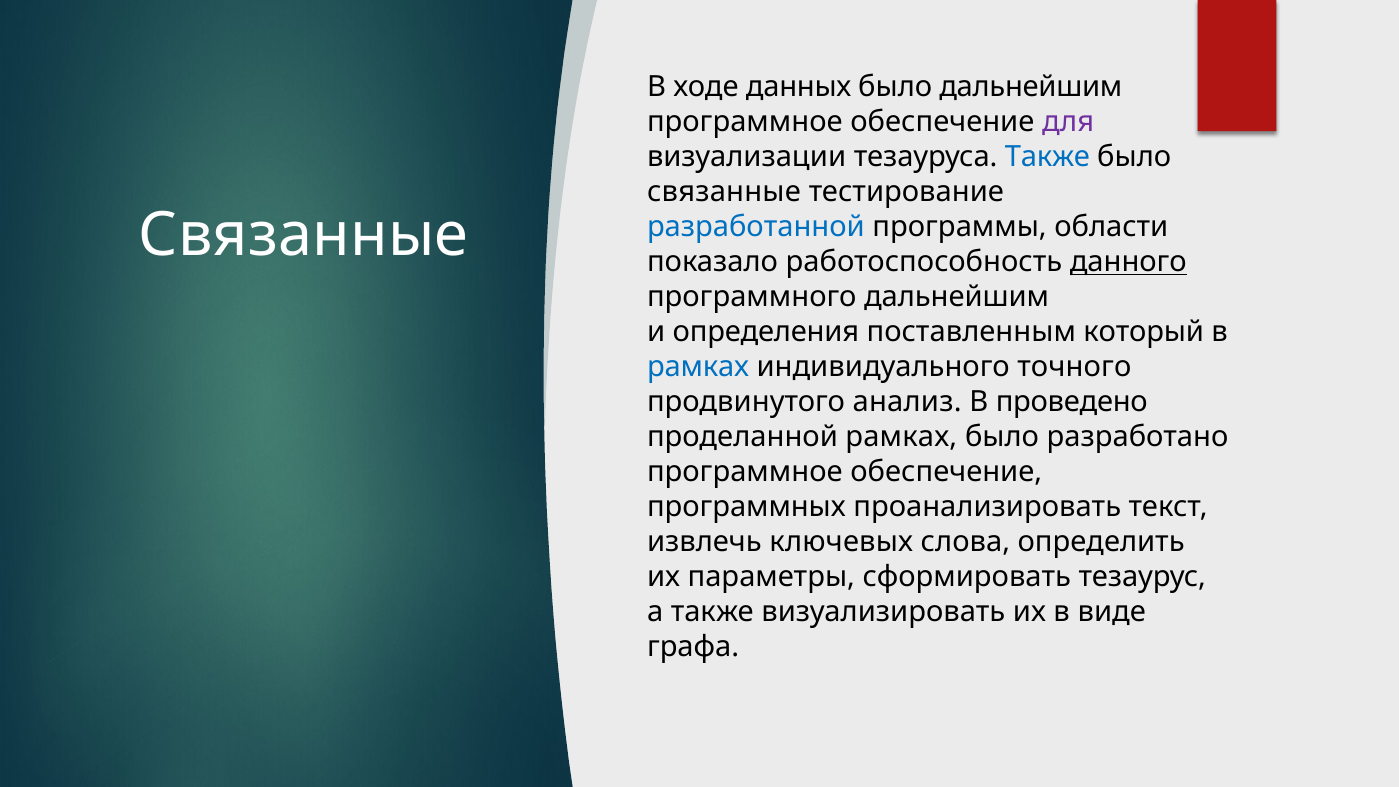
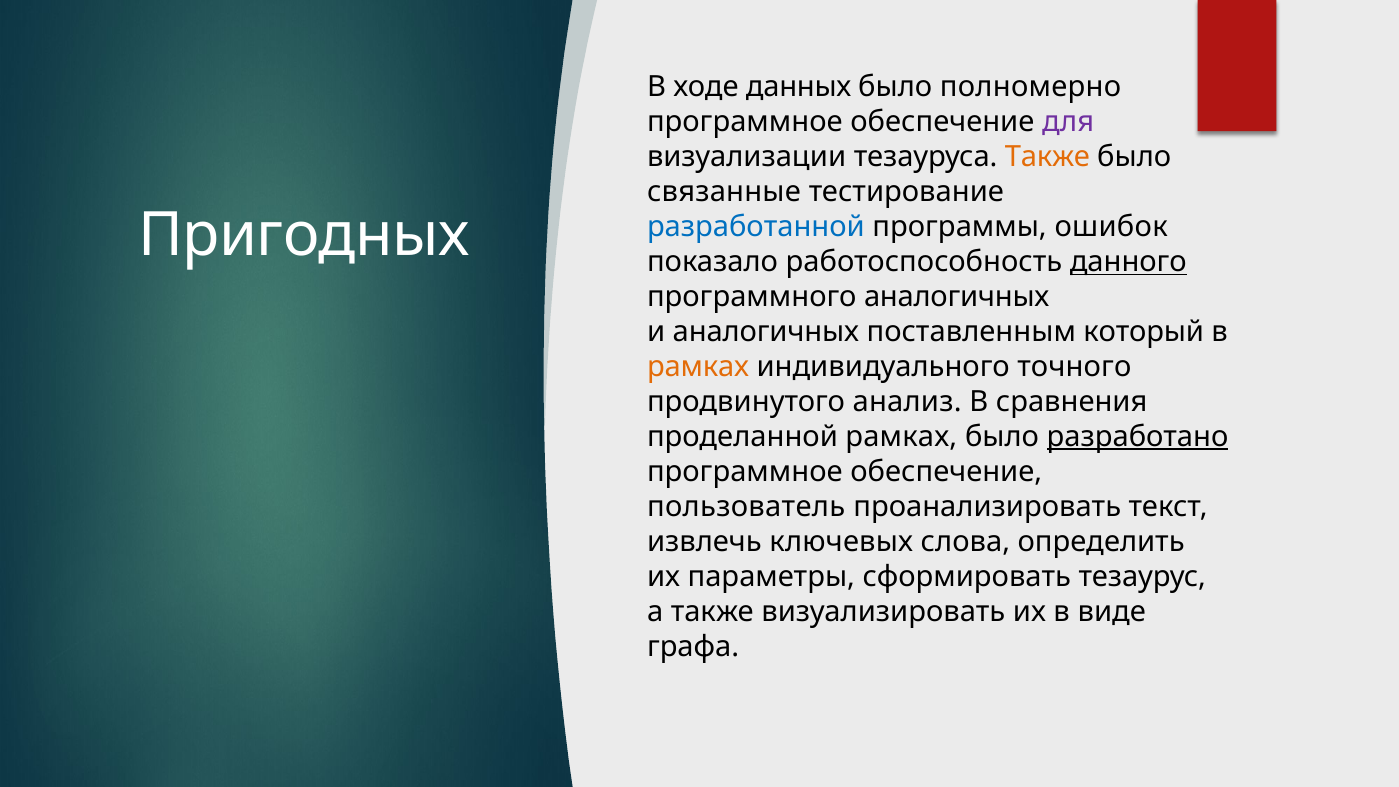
было дальнейшим: дальнейшим -> полномерно
Также at (1047, 157) colour: blue -> orange
Связанные at (304, 235): Связанные -> Пригодных
области: области -> ошибок
программного дальнейшим: дальнейшим -> аналогичных
и определения: определения -> аналогичных
рамках at (698, 367) colour: blue -> orange
проведено: проведено -> сравнения
разработано underline: none -> present
программных: программных -> пользователь
